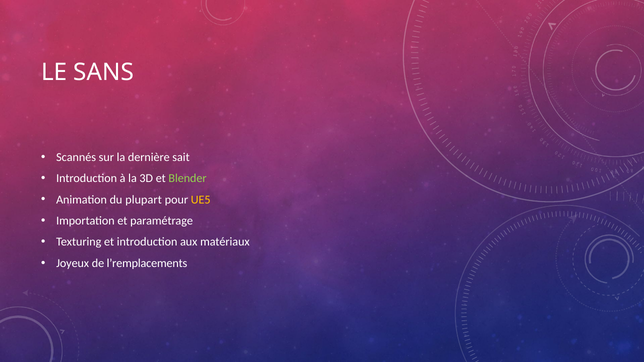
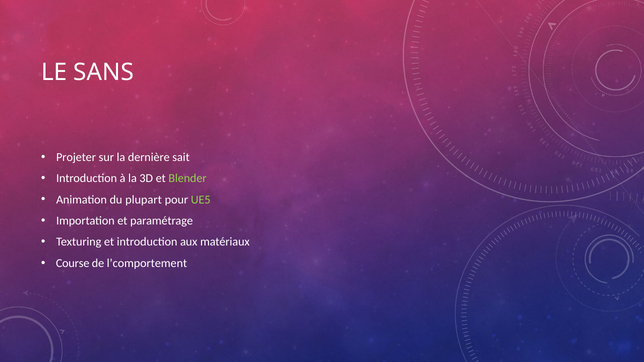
Scannés: Scannés -> Projeter
UE5 colour: yellow -> light green
Joyeux: Joyeux -> Course
l’remplacements: l’remplacements -> l’comportement
